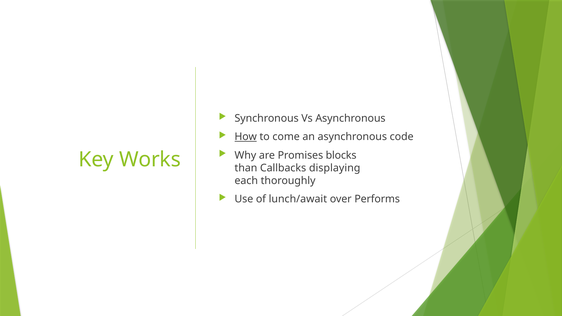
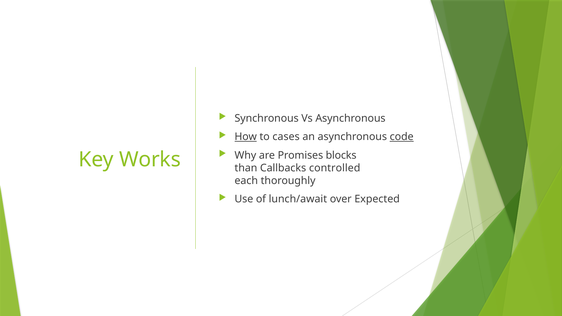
come: come -> cases
code underline: none -> present
displaying: displaying -> controlled
Performs: Performs -> Expected
